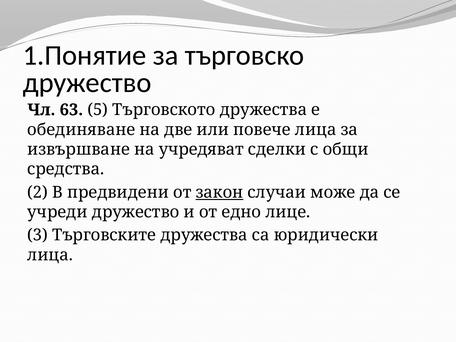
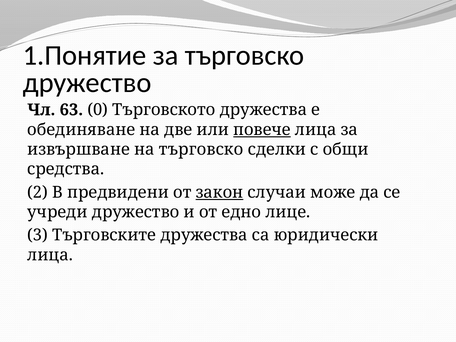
5: 5 -> 0
повече underline: none -> present
на учредяват: учредяват -> търговско
